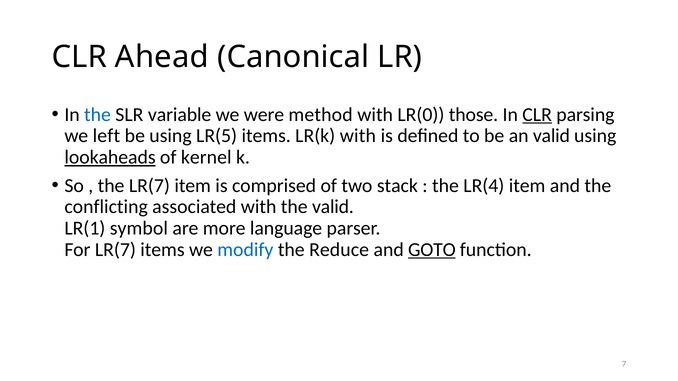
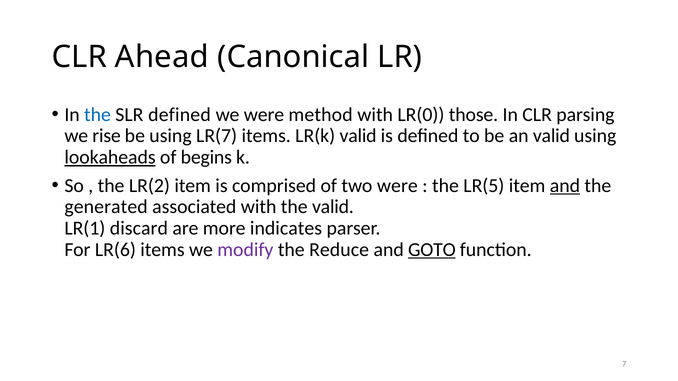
SLR variable: variable -> defined
CLR at (537, 115) underline: present -> none
left: left -> rise
LR(5: LR(5 -> LR(7
LR(k with: with -> valid
kernel: kernel -> begins
the LR(7: LR(7 -> LR(2
two stack: stack -> were
LR(4: LR(4 -> LR(5
and at (565, 186) underline: none -> present
conflicting: conflicting -> generated
symbol: symbol -> discard
language: language -> indicates
For LR(7: LR(7 -> LR(6
modify colour: blue -> purple
